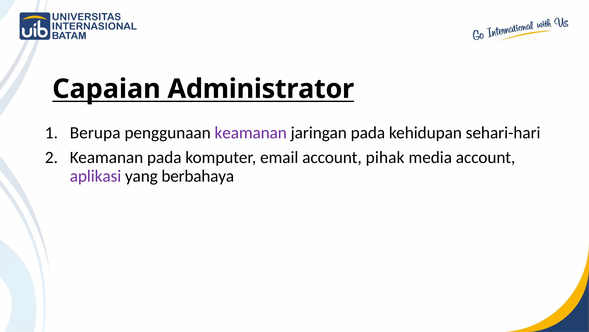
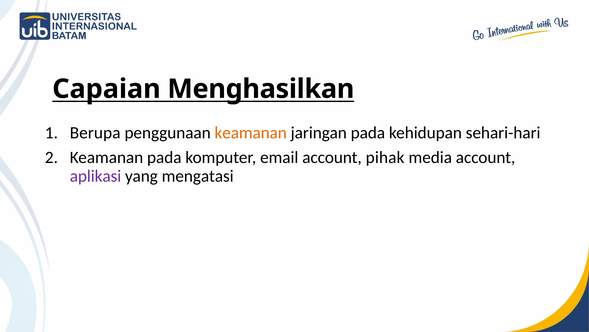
Administrator: Administrator -> Menghasilkan
keamanan at (251, 132) colour: purple -> orange
berbahaya: berbahaya -> mengatasi
